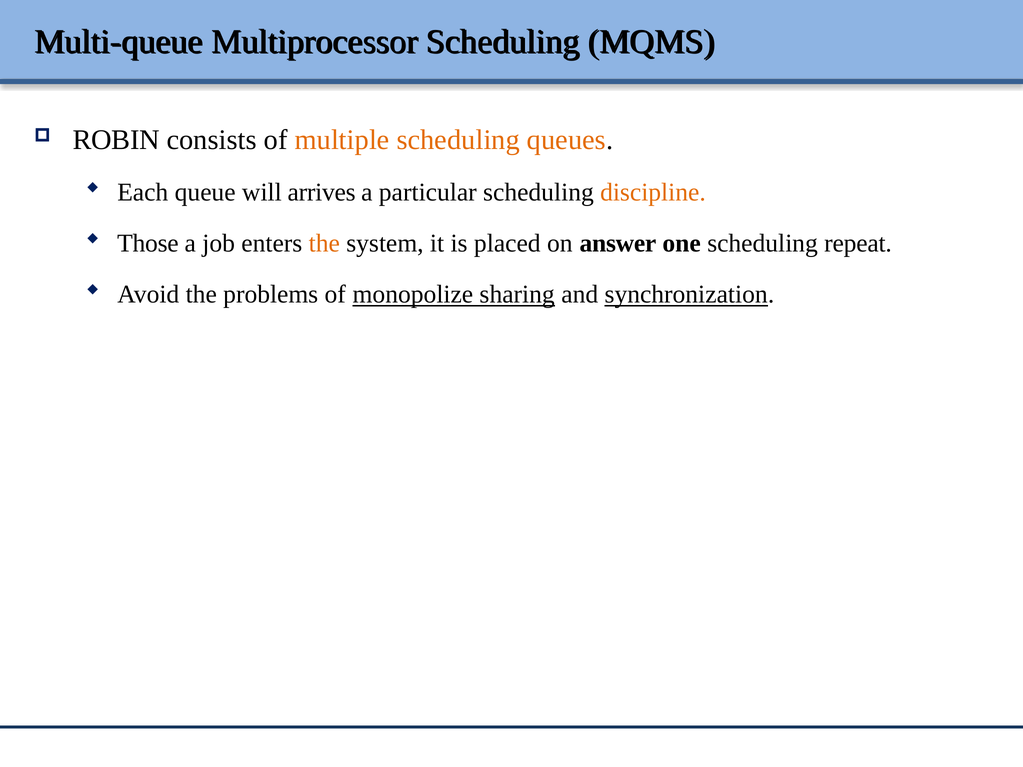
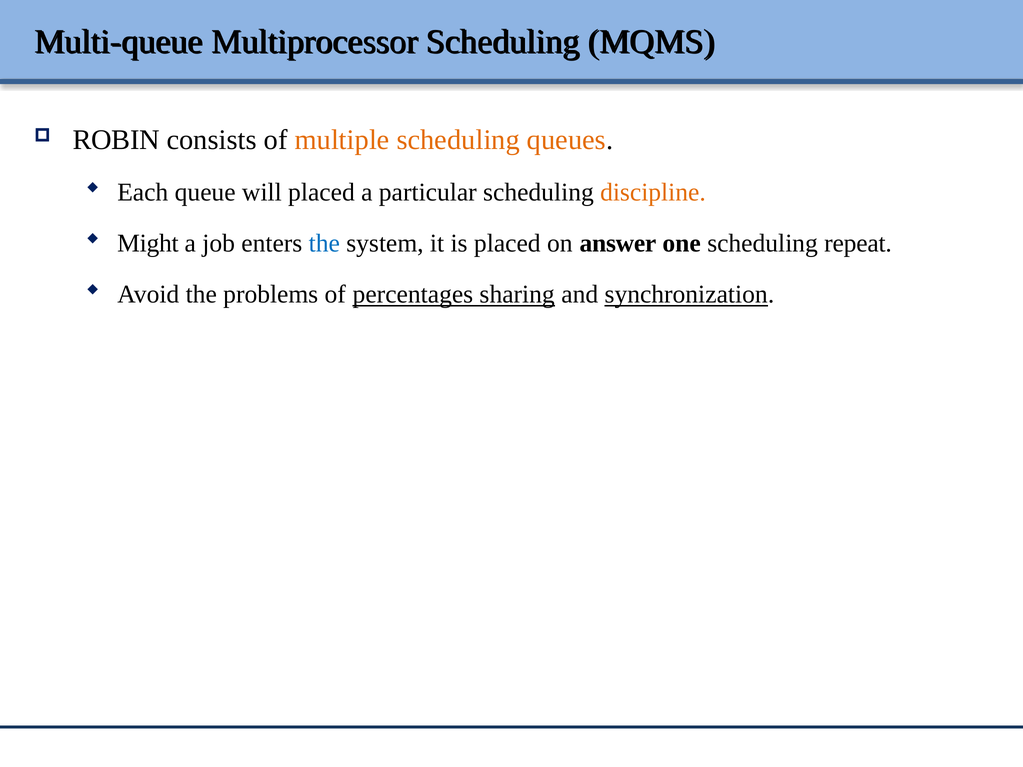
will arrives: arrives -> placed
Those: Those -> Might
the at (324, 243) colour: orange -> blue
monopolize: monopolize -> percentages
